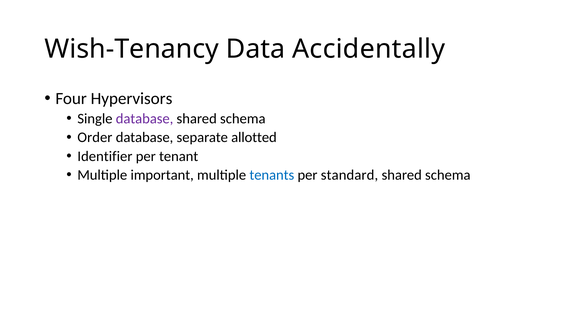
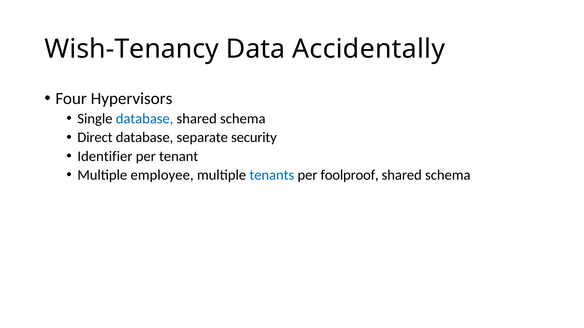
database at (145, 119) colour: purple -> blue
Order: Order -> Direct
allotted: allotted -> security
important: important -> employee
standard: standard -> foolproof
